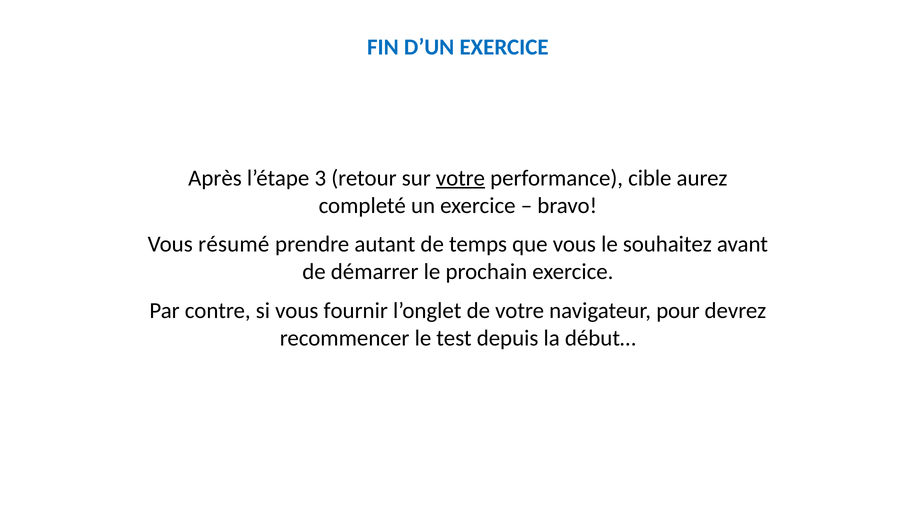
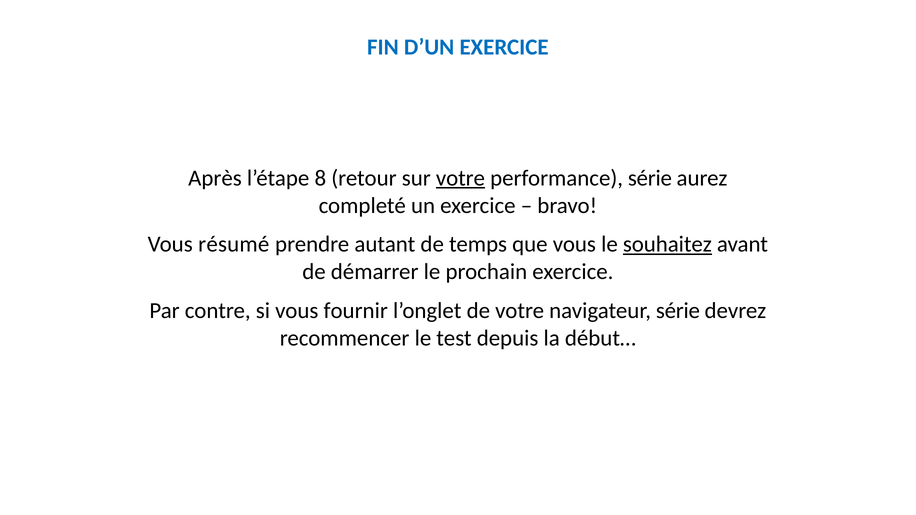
3: 3 -> 8
performance cible: cible -> série
souhaitez underline: none -> present
navigateur pour: pour -> série
